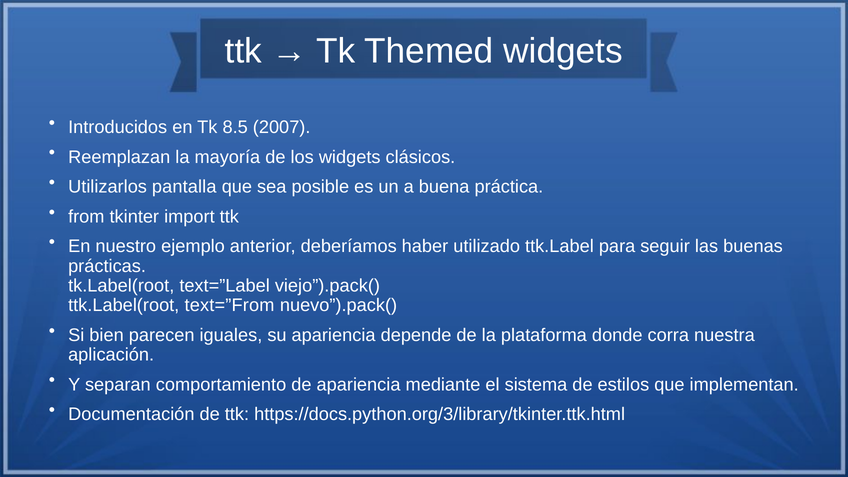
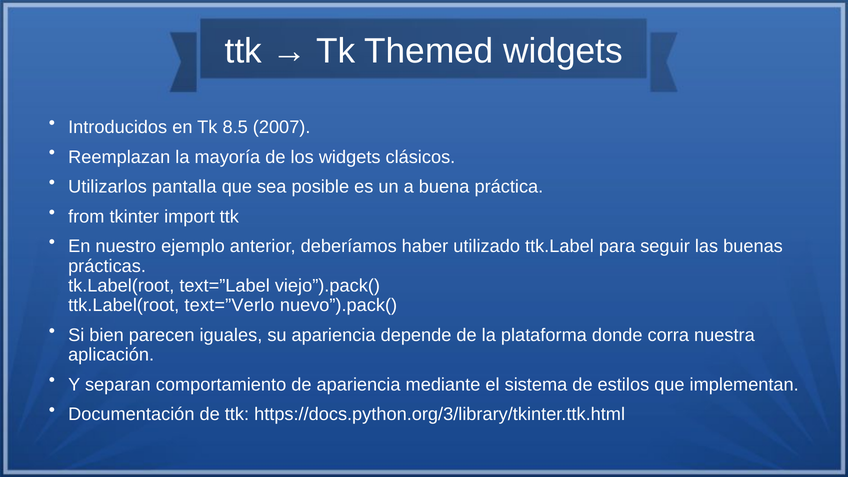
text=”From: text=”From -> text=”Verlo
